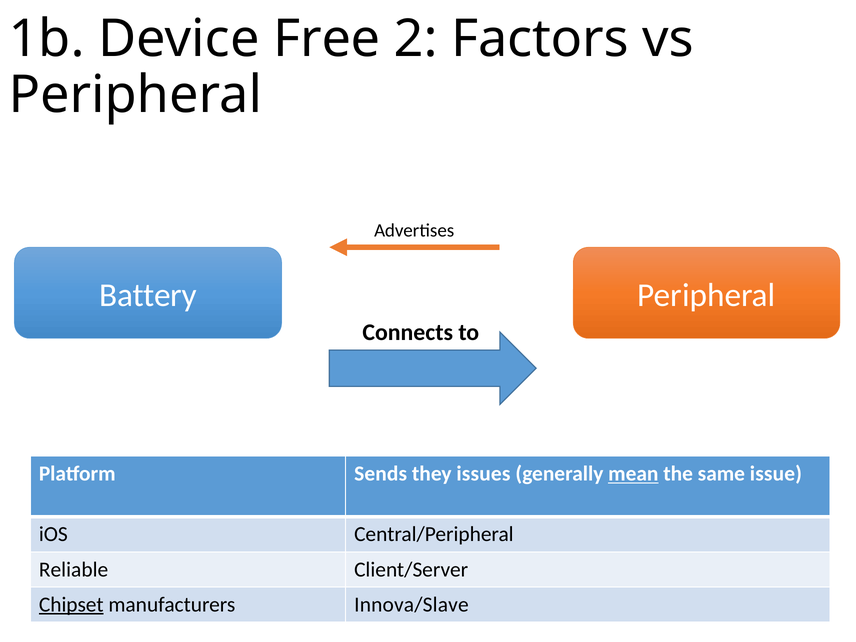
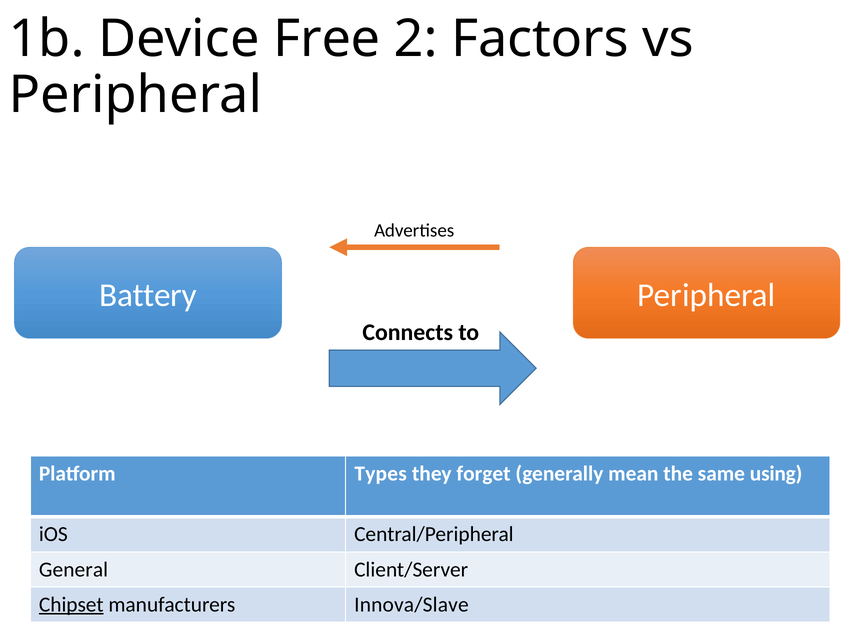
Sends: Sends -> Types
issues: issues -> forget
mean underline: present -> none
issue: issue -> using
Reliable: Reliable -> General
